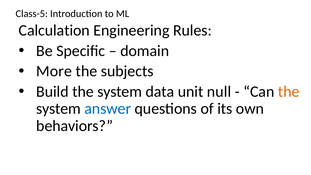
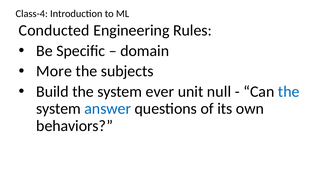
Class-5: Class-5 -> Class-4
Calculation: Calculation -> Conducted
data: data -> ever
the at (289, 92) colour: orange -> blue
